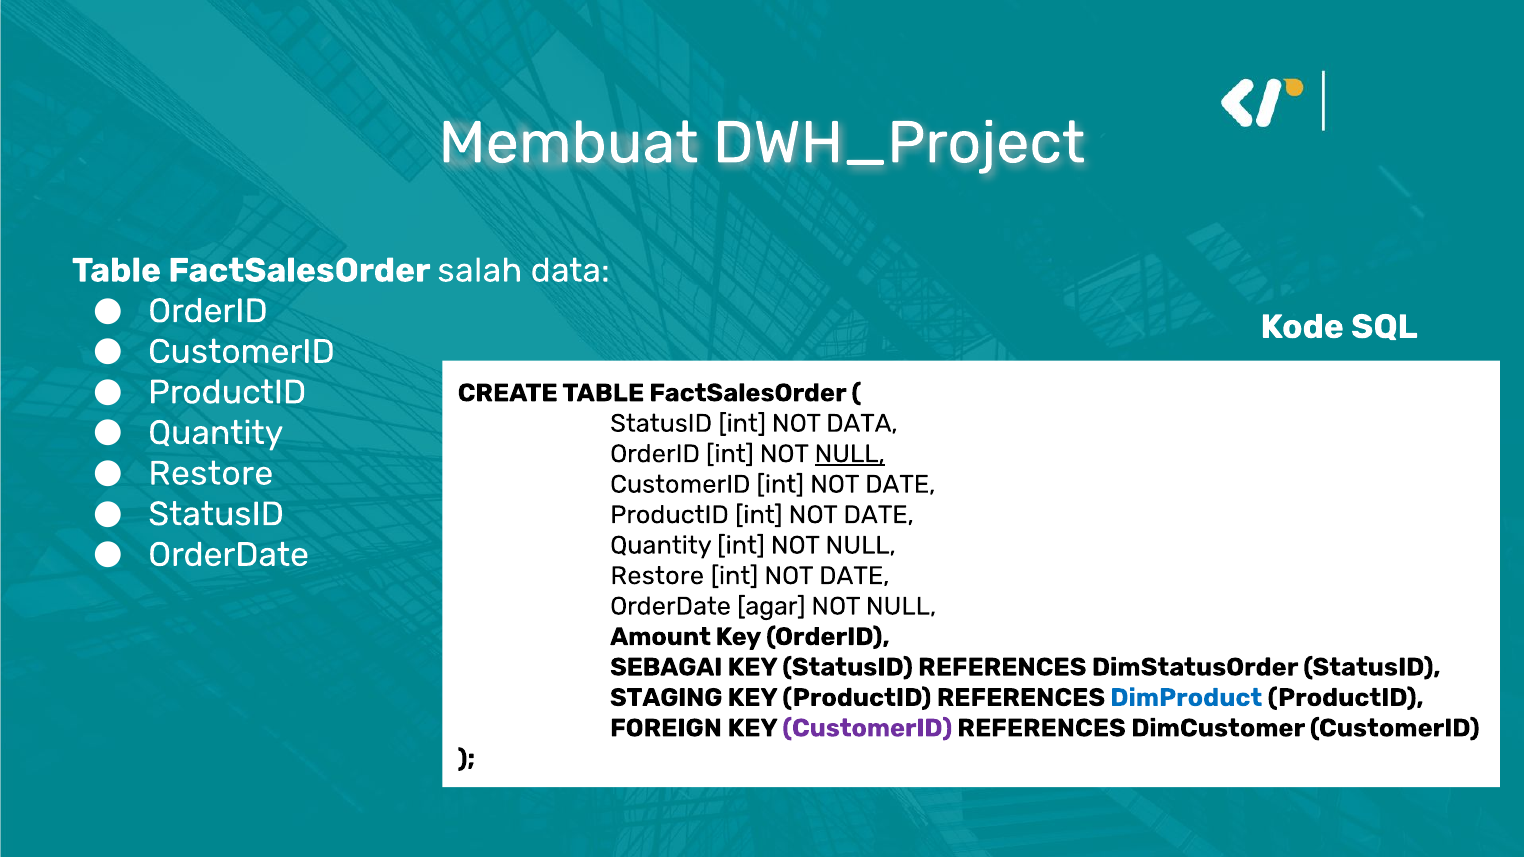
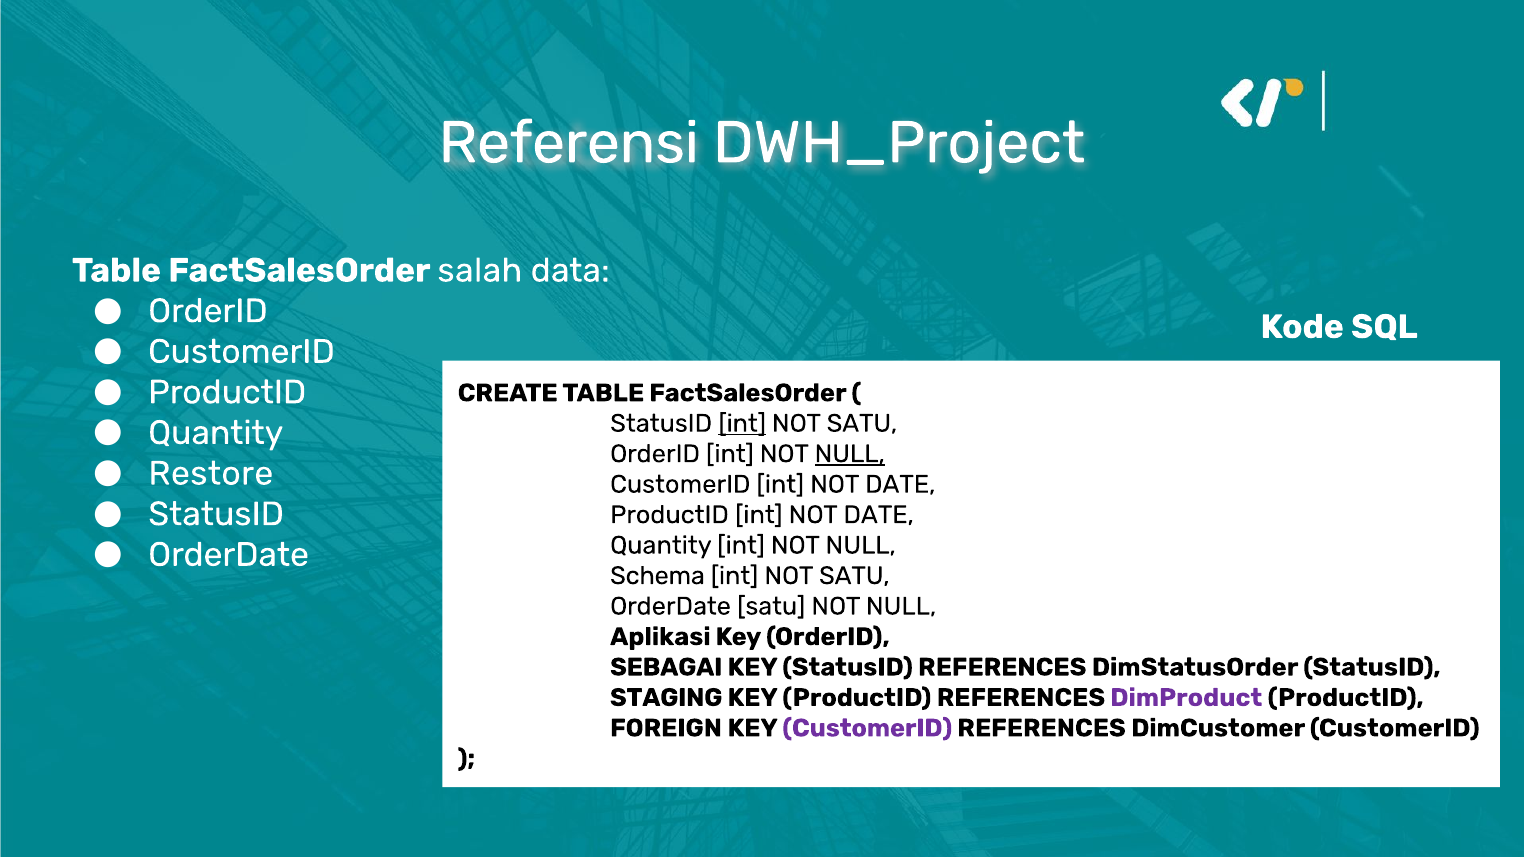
Membuat: Membuat -> Referensi
int at (742, 424) underline: none -> present
DATA at (862, 424): DATA -> SATU
Restore at (657, 576): Restore -> Schema
DATE at (854, 576): DATE -> SATU
OrderDate agar: agar -> satu
Amount: Amount -> Aplikasi
DimProduct colour: blue -> purple
